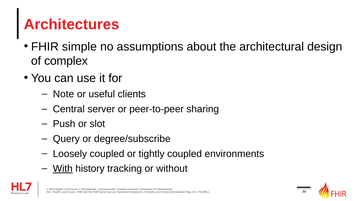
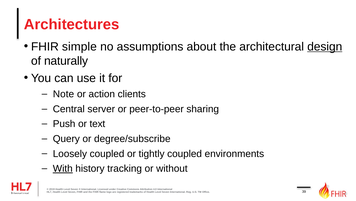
design underline: none -> present
complex: complex -> naturally
useful: useful -> action
slot: slot -> text
